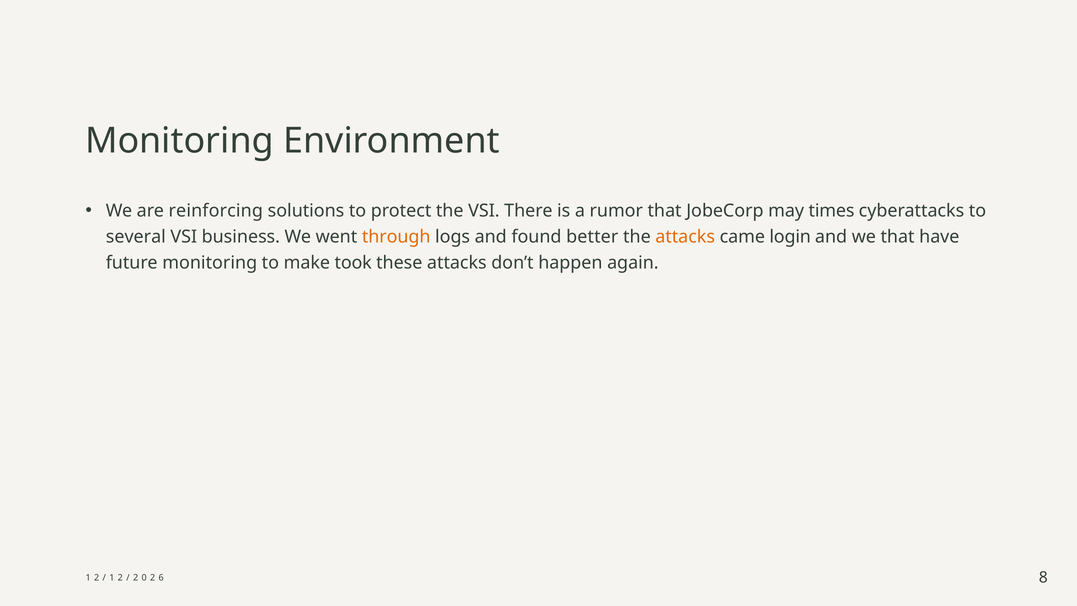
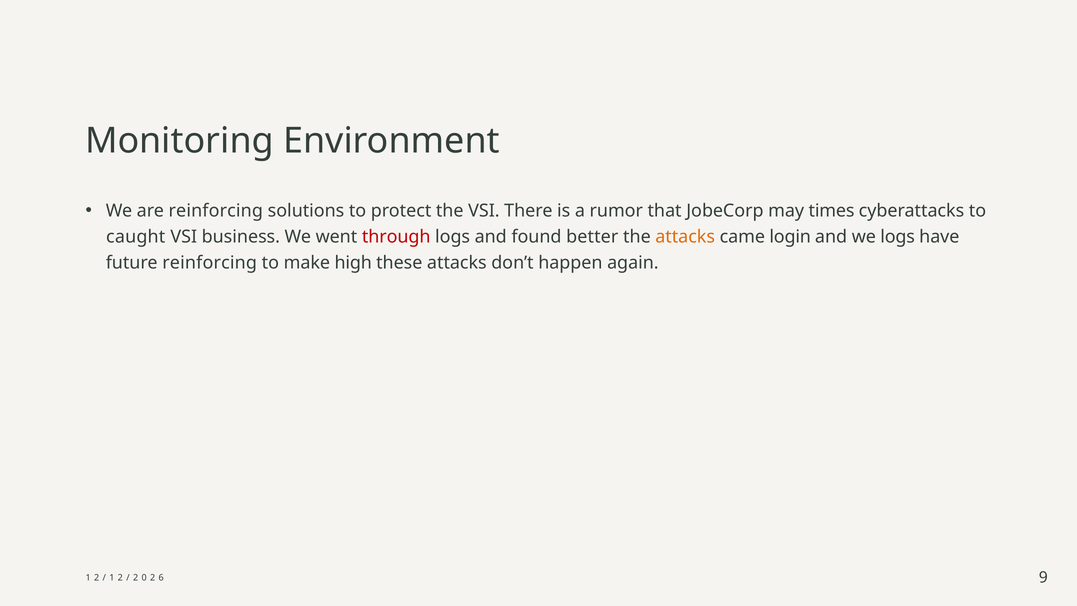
several: several -> caught
through colour: orange -> red
we that: that -> logs
future monitoring: monitoring -> reinforcing
took: took -> high
8: 8 -> 9
